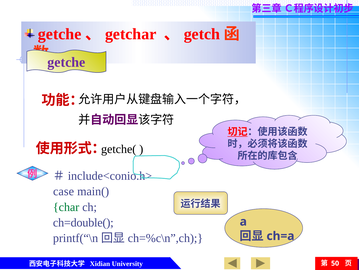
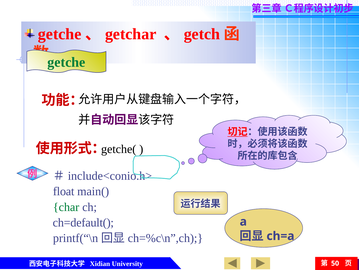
getche at (66, 62) colour: purple -> green
case: case -> float
ch=double(: ch=double( -> ch=default(
